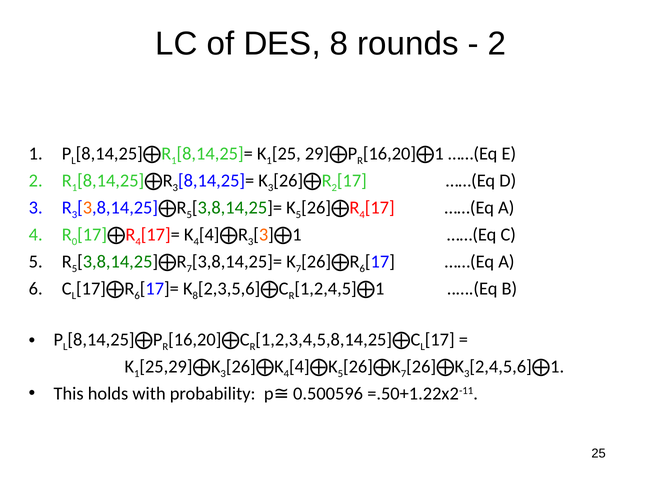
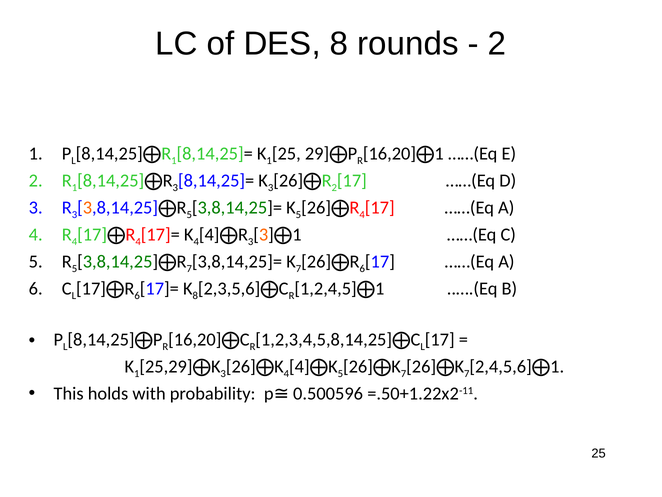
0 at (74, 242): 0 -> 4
3 at (467, 373): 3 -> 7
